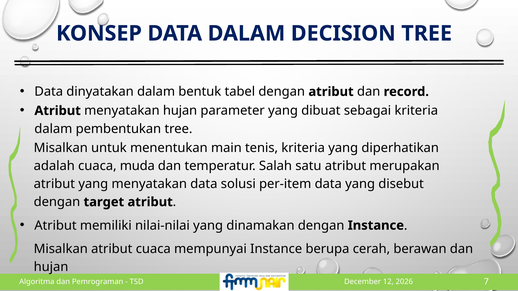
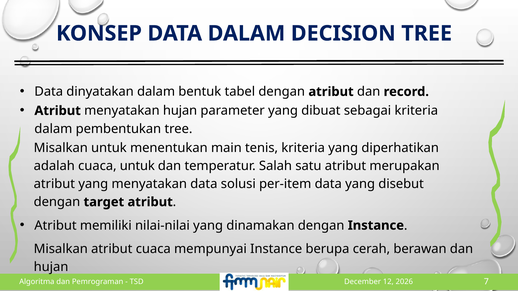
cuaca muda: muda -> untuk
